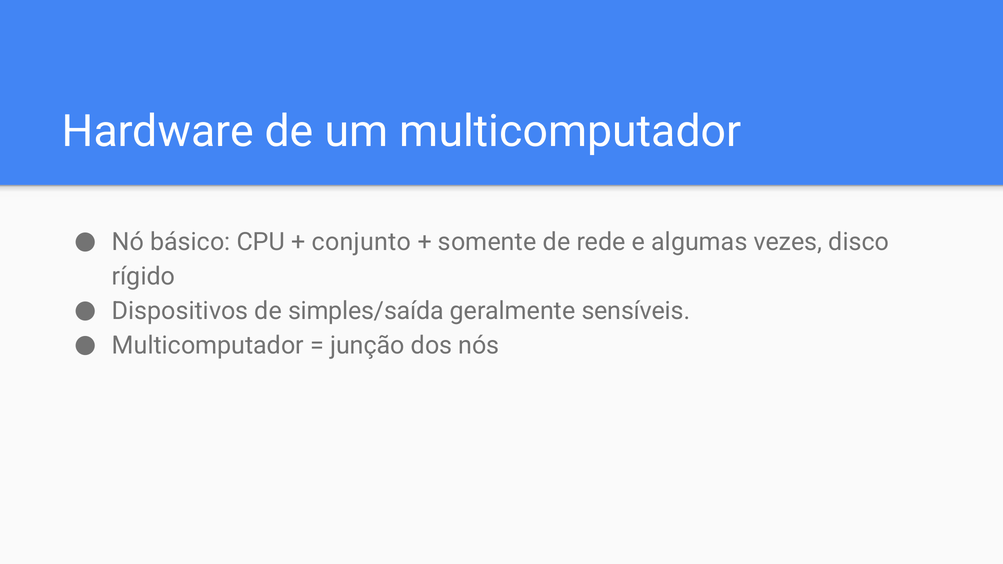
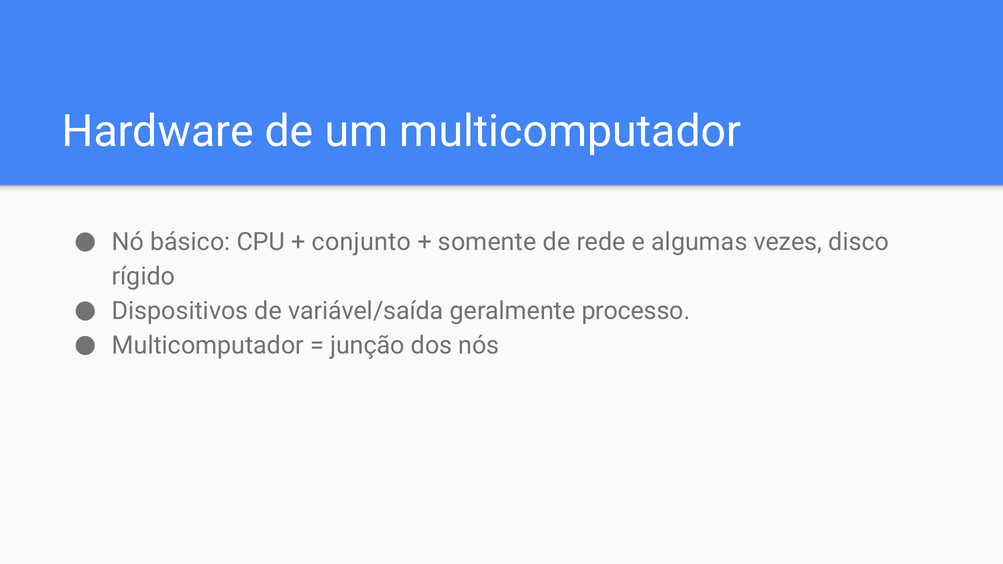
simples/saída: simples/saída -> variável/saída
sensíveis: sensíveis -> processo
